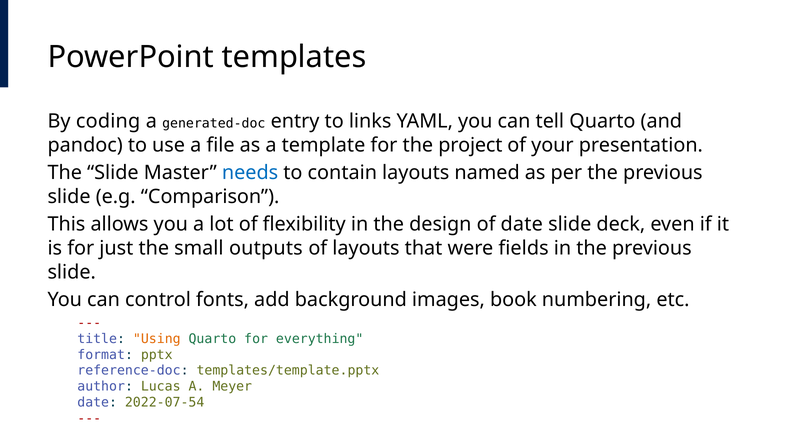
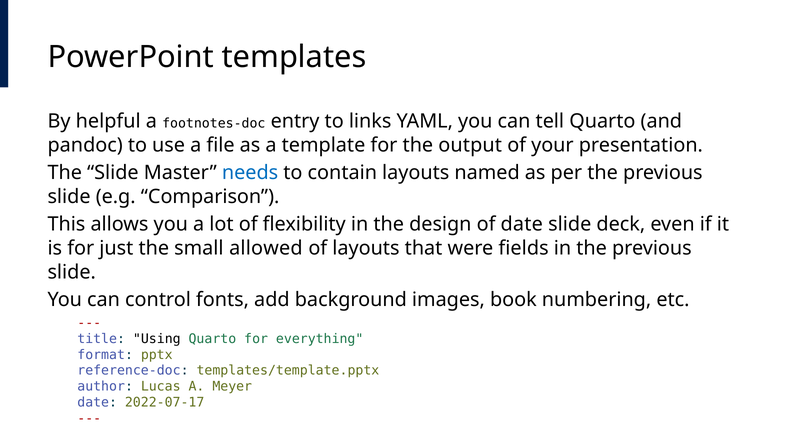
coding: coding -> helpful
generated-doc: generated-doc -> footnotes-doc
project: project -> output
outputs: outputs -> allowed
Using colour: orange -> black
2022-07-54: 2022-07-54 -> 2022-07-17
